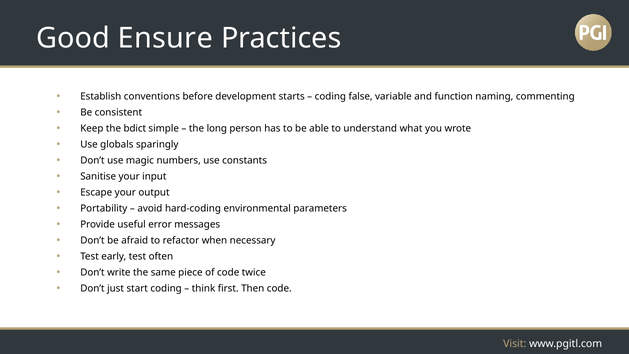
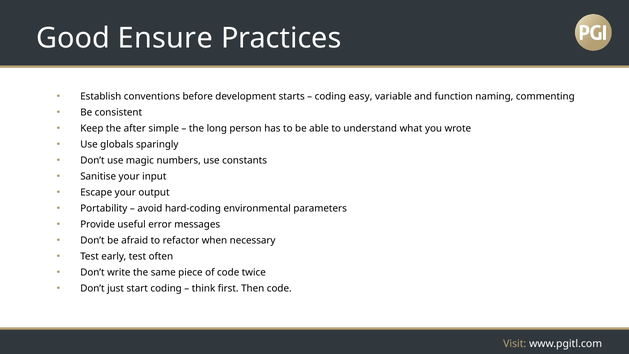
false: false -> easy
bdict: bdict -> after
